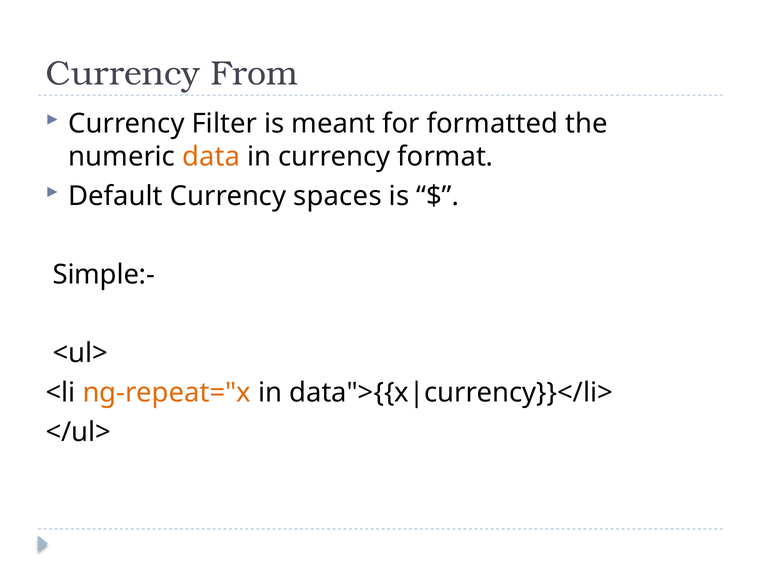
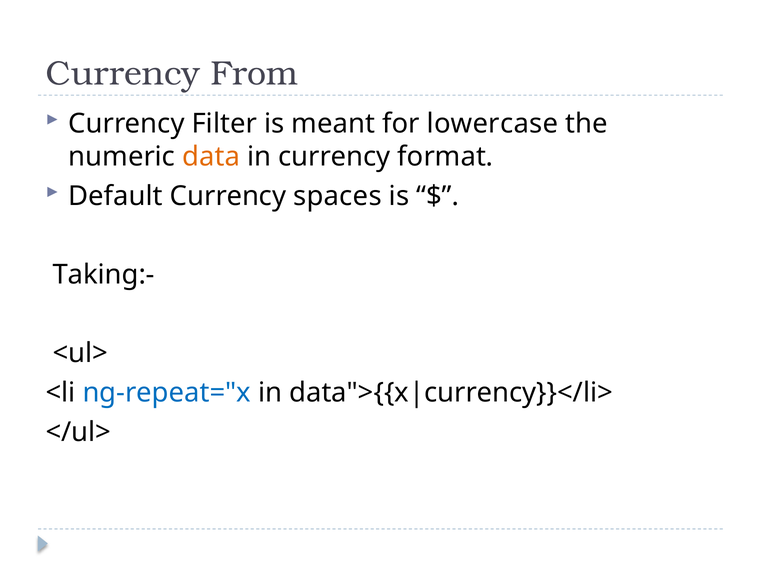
formatted: formatted -> lowercase
Simple:-: Simple:- -> Taking:-
ng-repeat="x colour: orange -> blue
